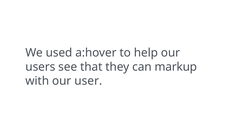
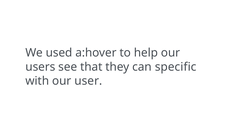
markup: markup -> specific
